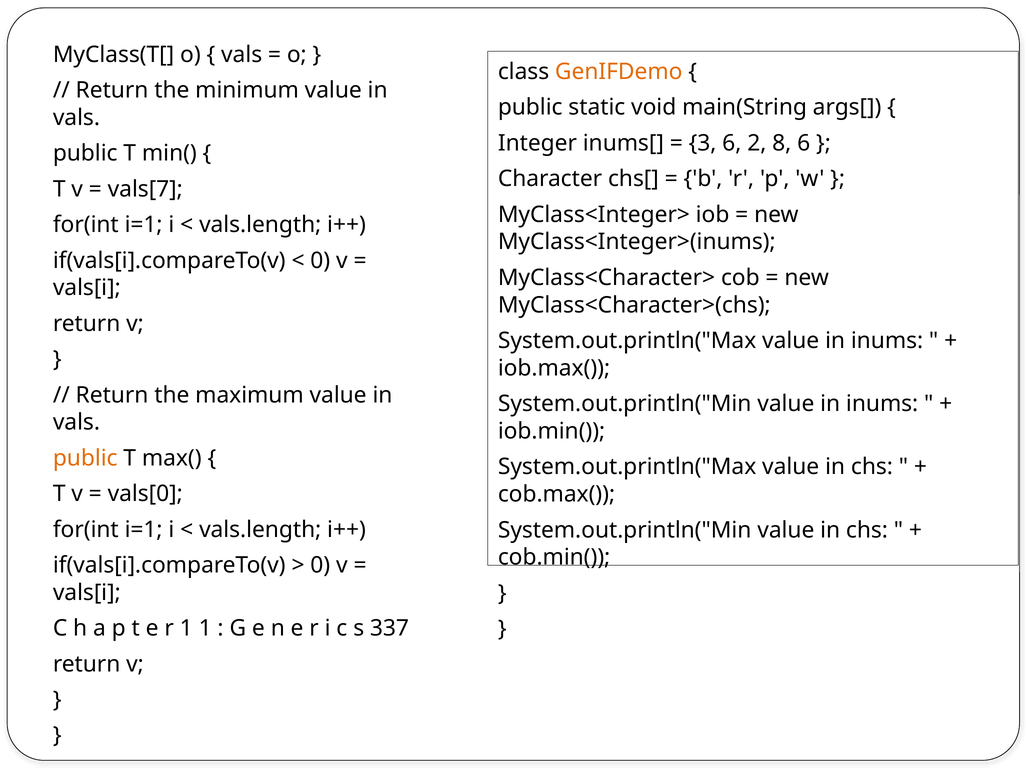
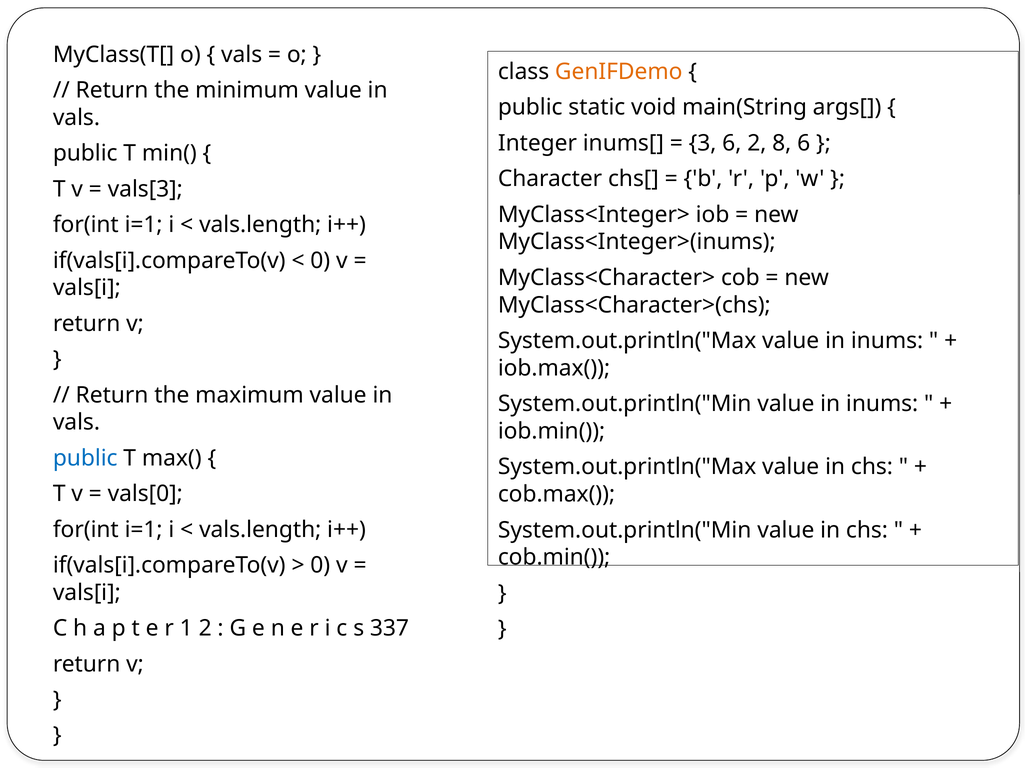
vals[7: vals[7 -> vals[3
public at (85, 458) colour: orange -> blue
1 1: 1 -> 2
